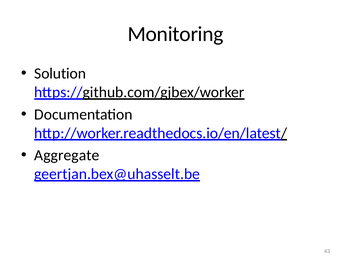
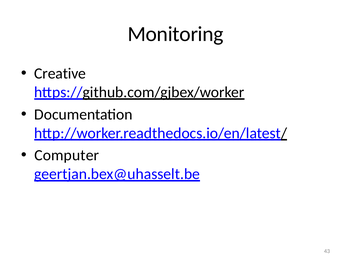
Solution: Solution -> Creative
Aggregate: Aggregate -> Computer
